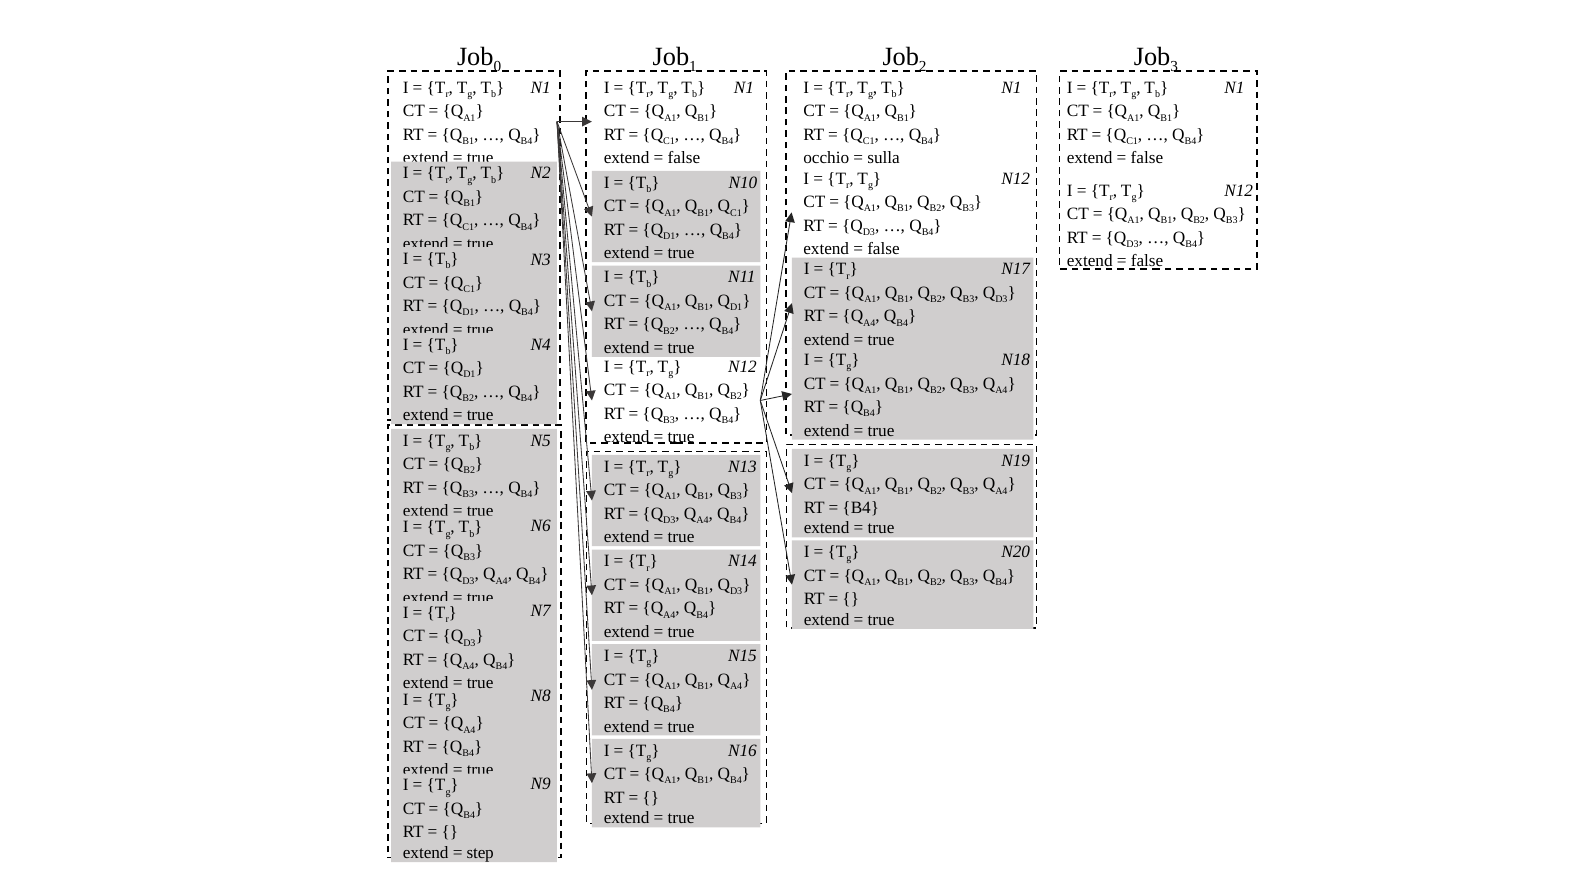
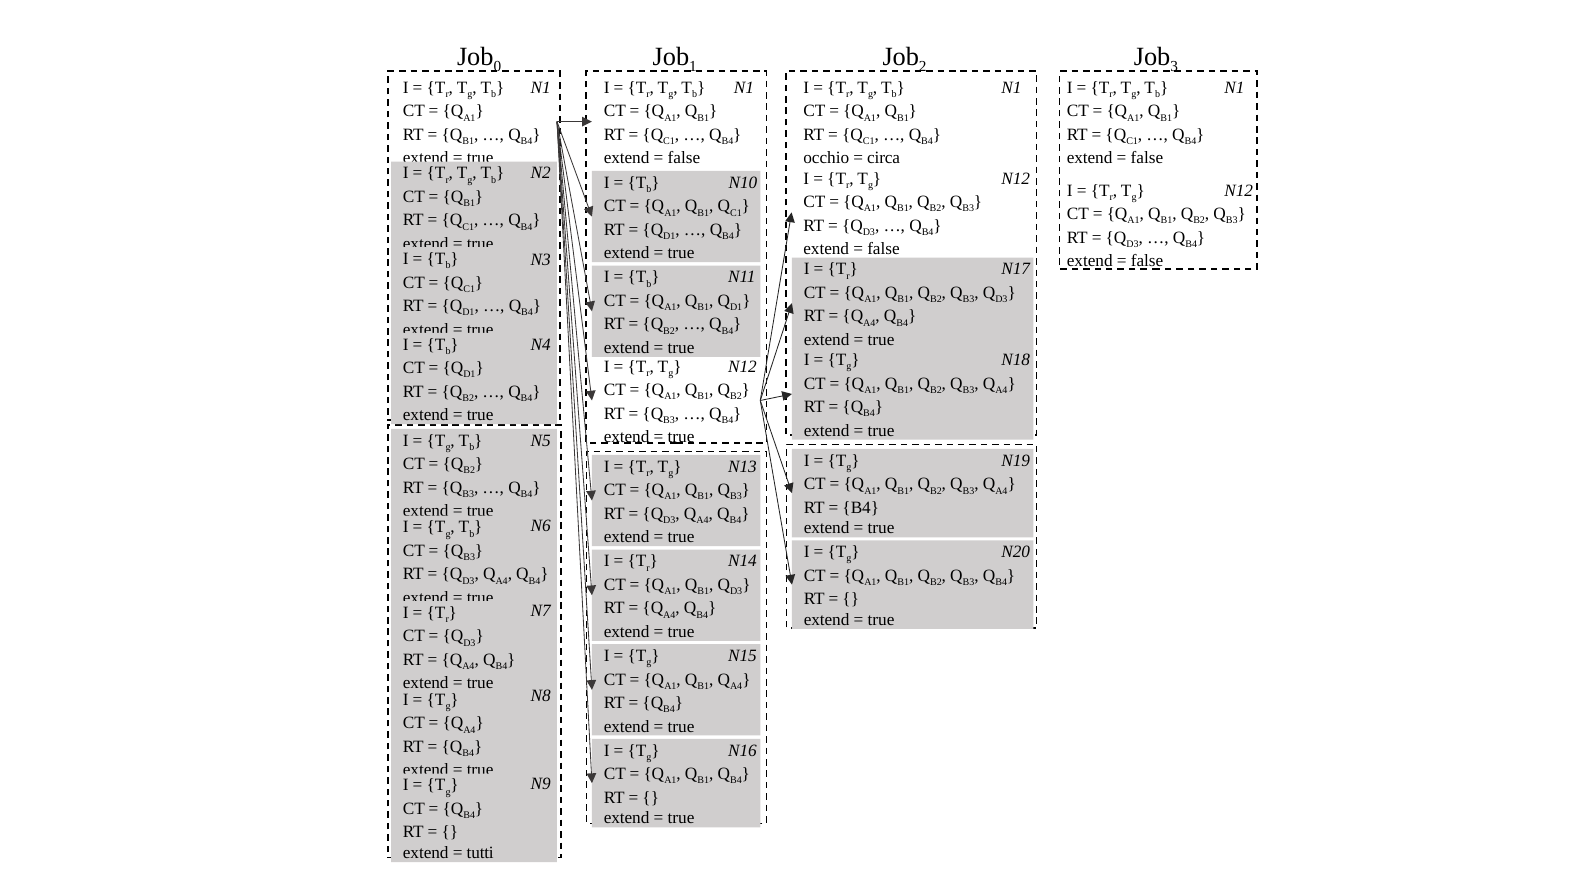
sulla: sulla -> circa
step: step -> tutti
